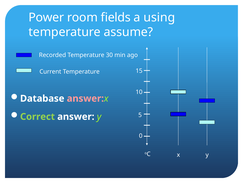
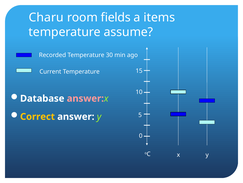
Power: Power -> Charu
using: using -> items
Correct colour: light green -> yellow
